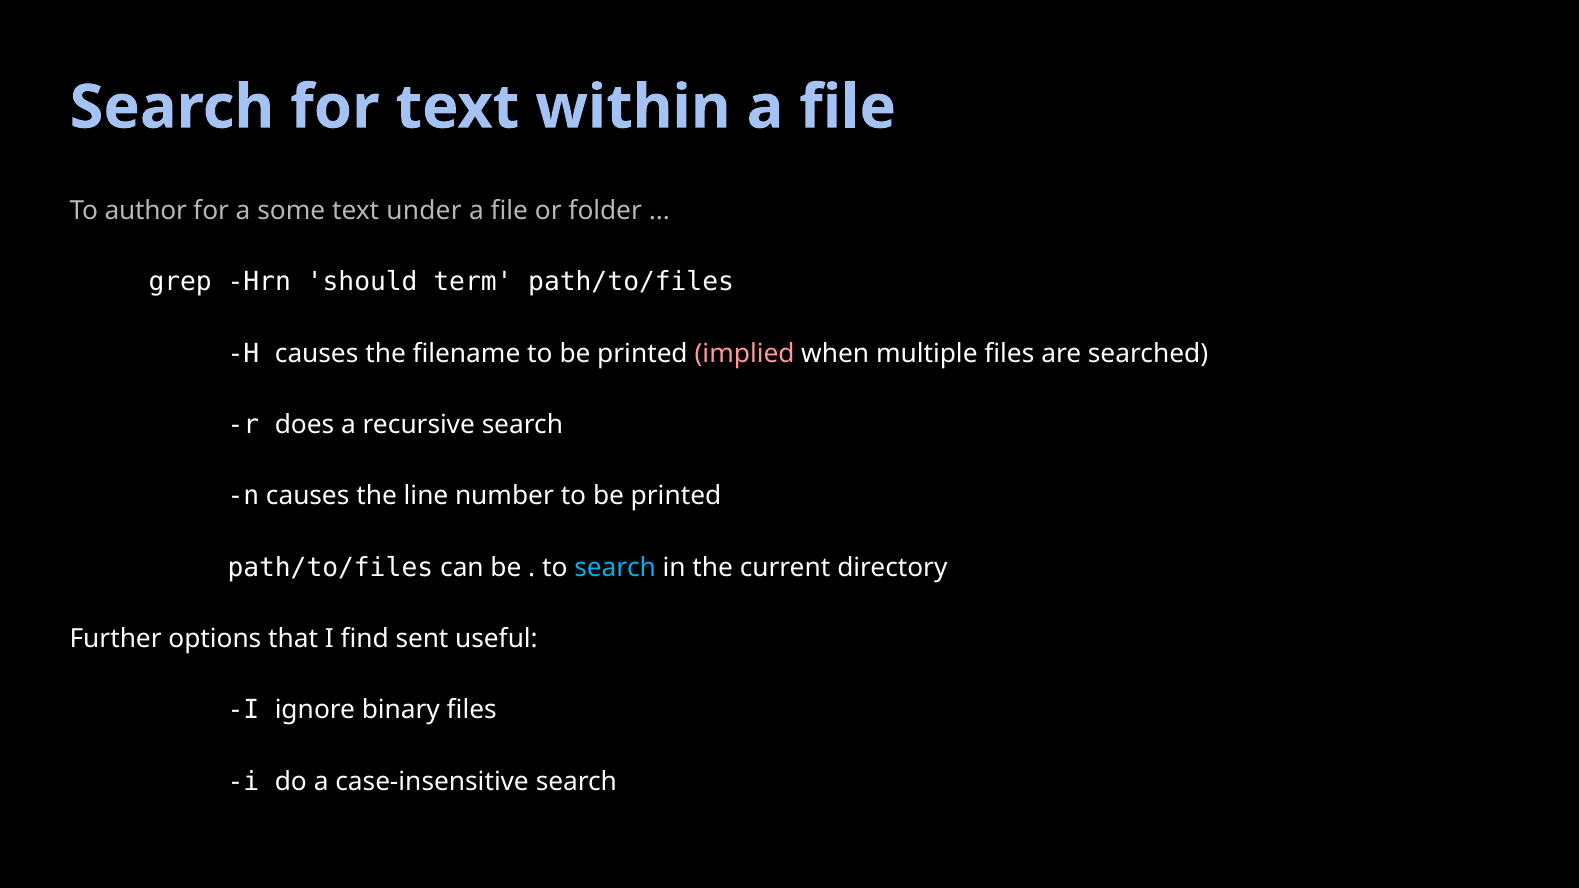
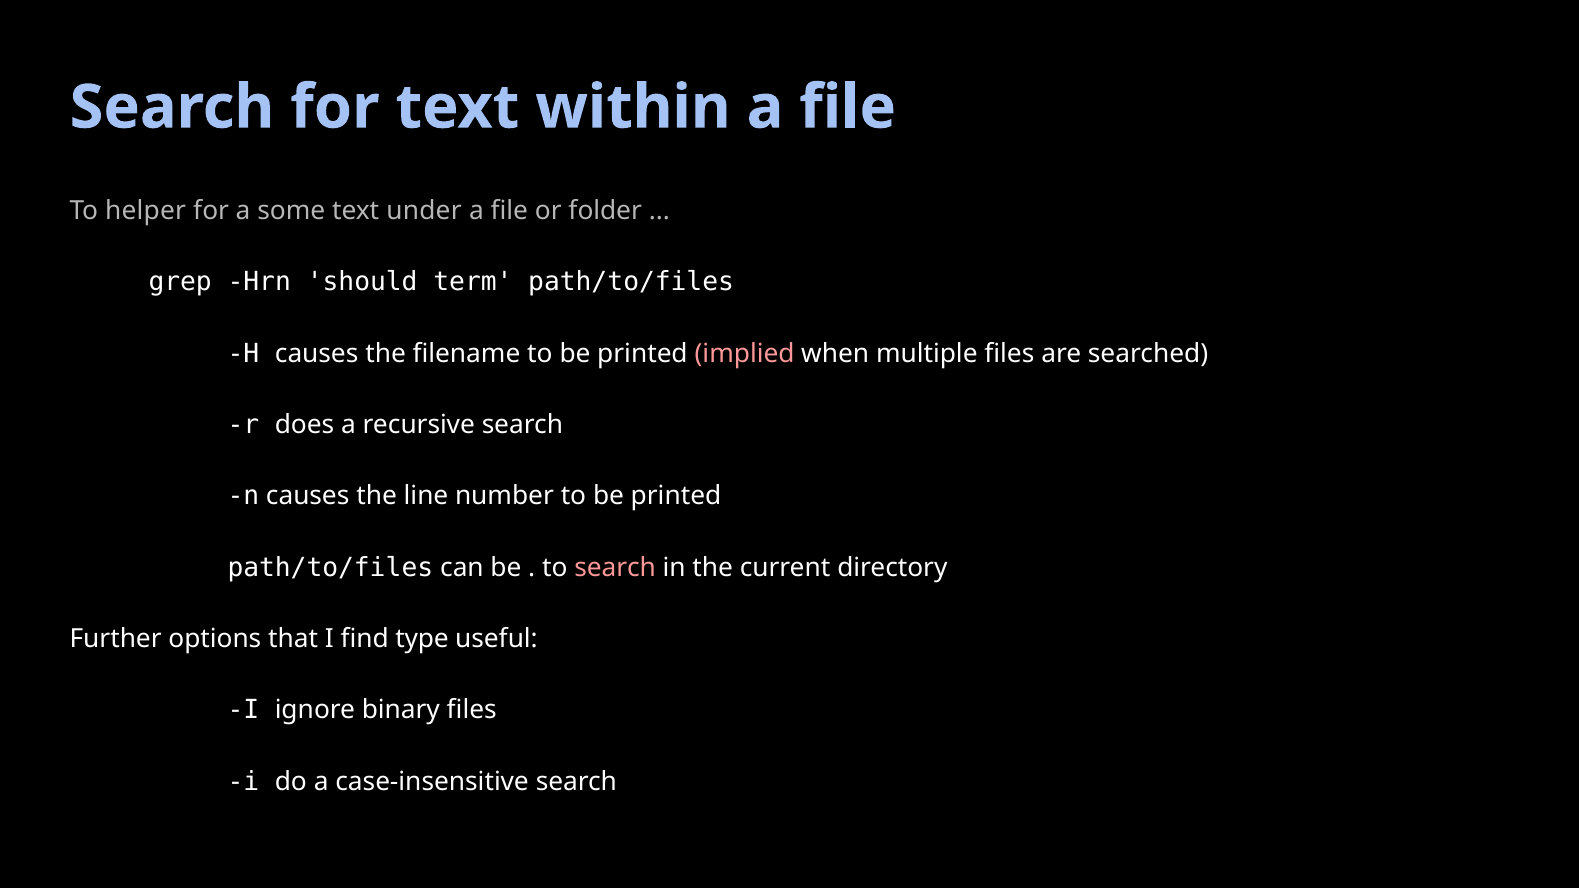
author: author -> helper
search at (615, 568) colour: light blue -> pink
sent: sent -> type
